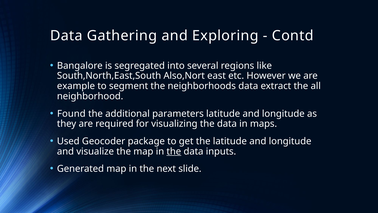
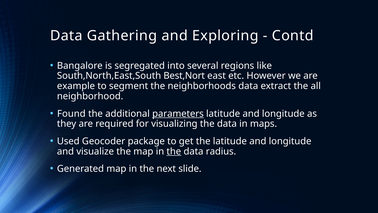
Also,Nort: Also,Nort -> Best,Nort
parameters underline: none -> present
inputs: inputs -> radius
